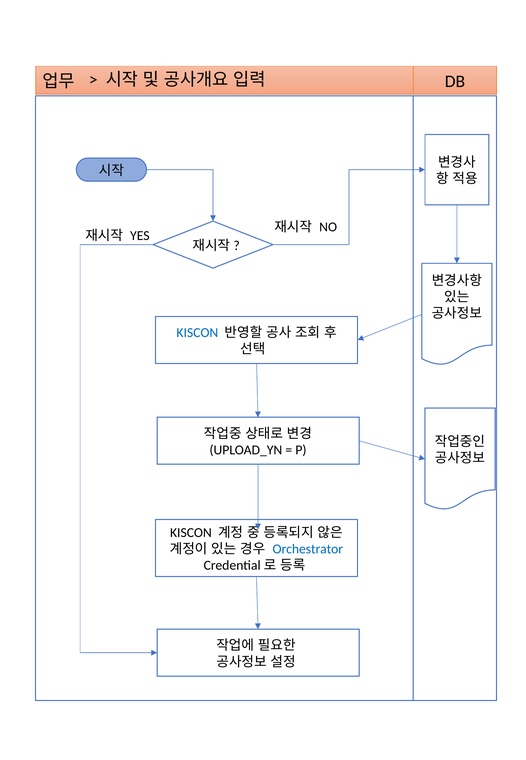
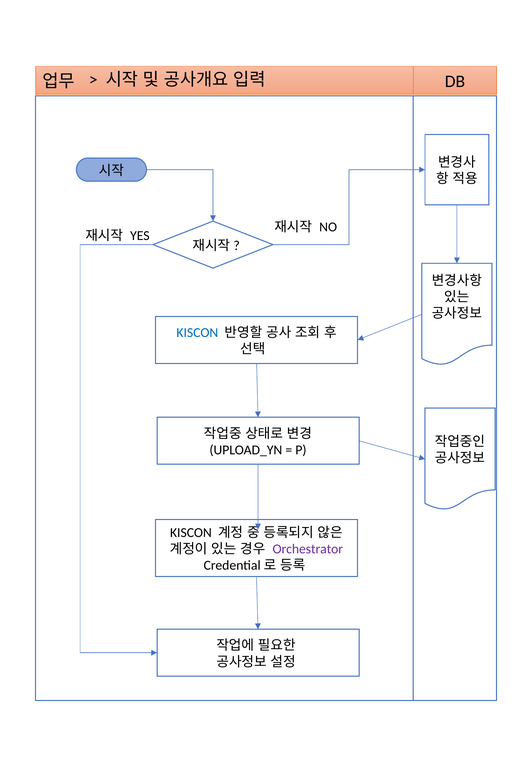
Orchestrator colour: blue -> purple
